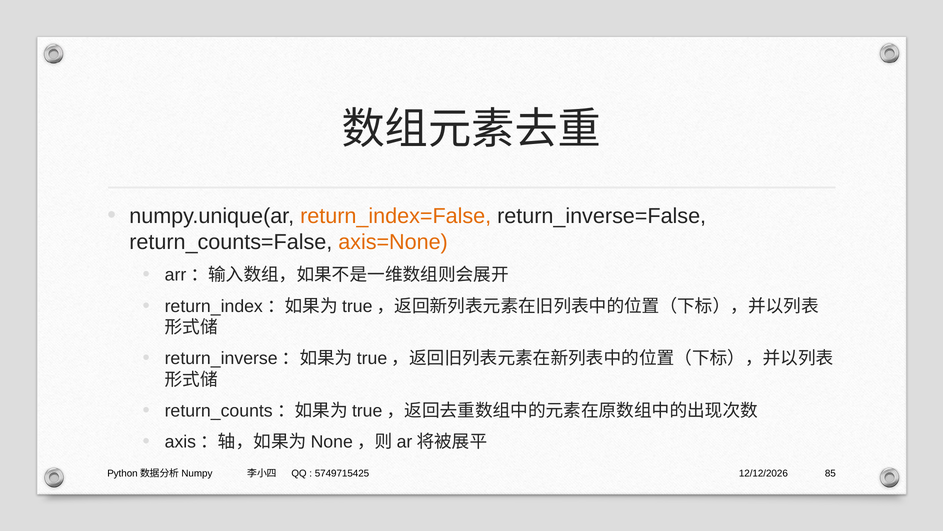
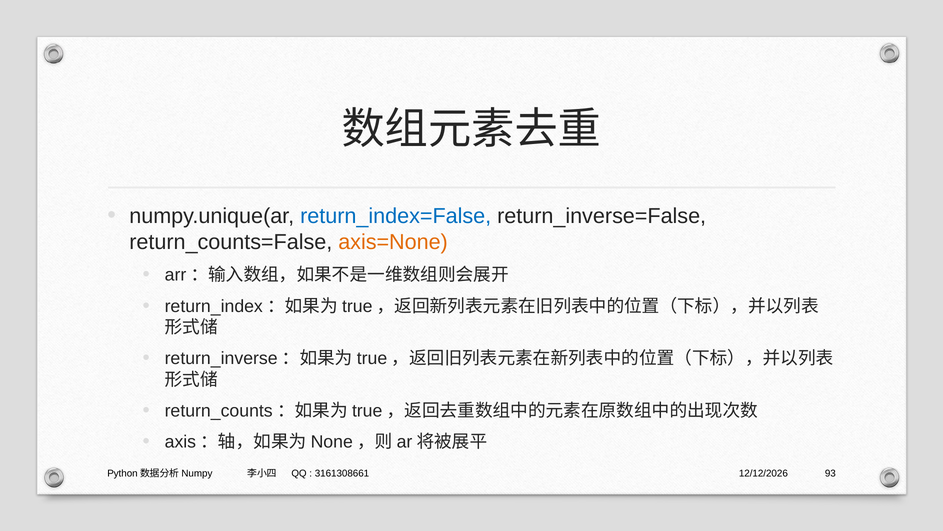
return_index=False colour: orange -> blue
5749715425: 5749715425 -> 3161308661
85: 85 -> 93
